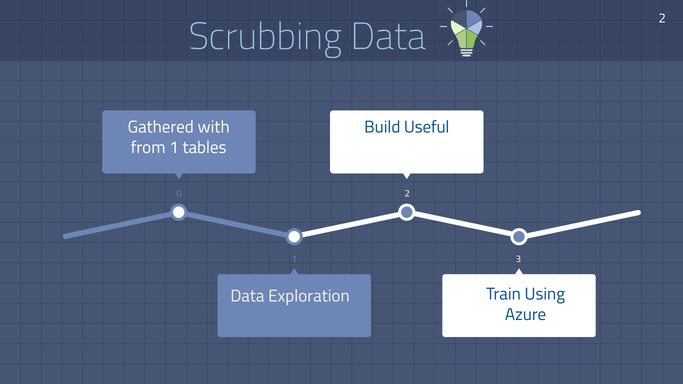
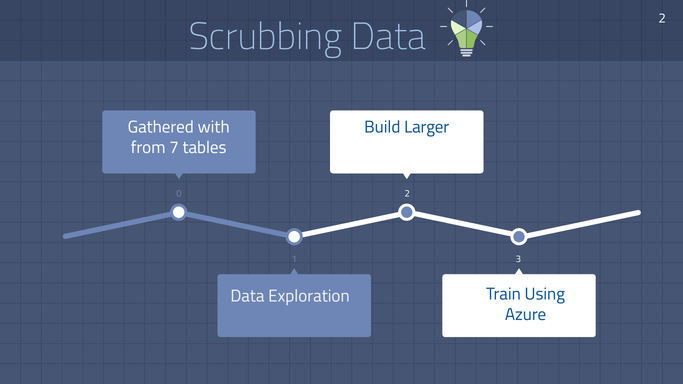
Useful: Useful -> Larger
from 1: 1 -> 7
